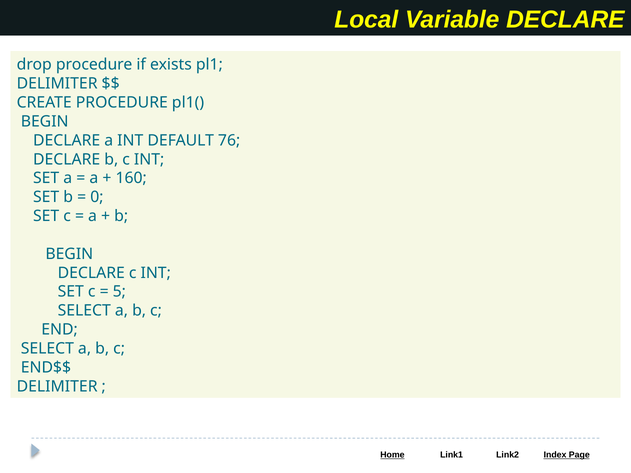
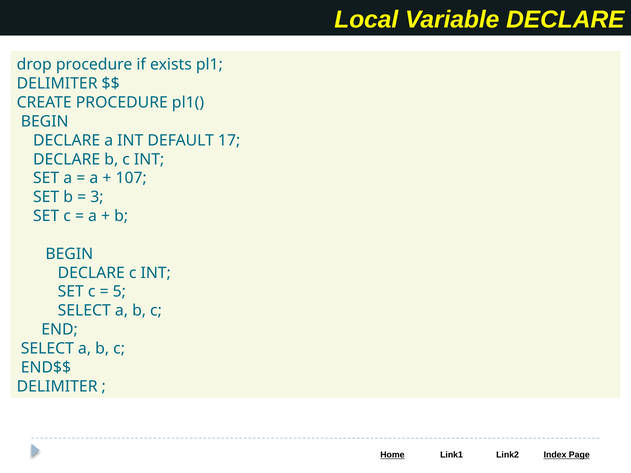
76: 76 -> 17
160: 160 -> 107
0: 0 -> 3
